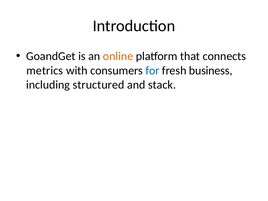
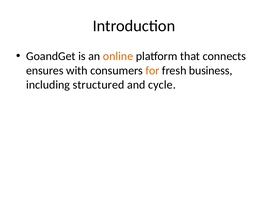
metrics: metrics -> ensures
for colour: blue -> orange
stack: stack -> cycle
